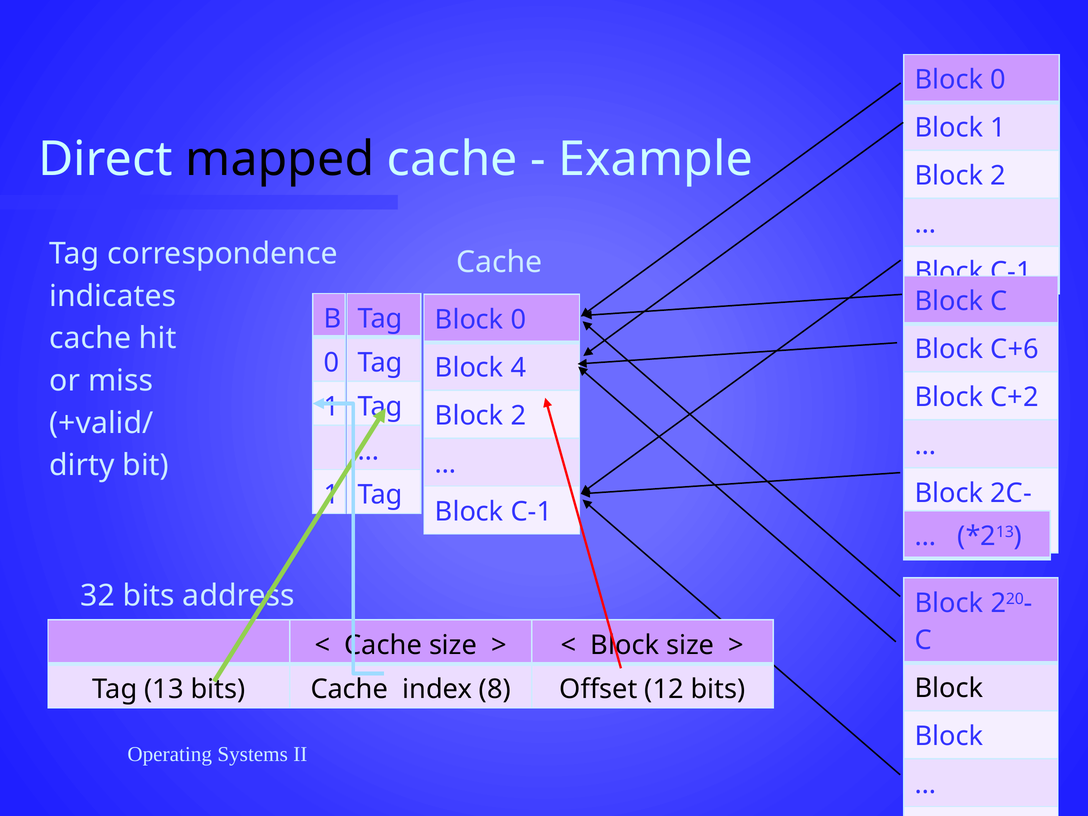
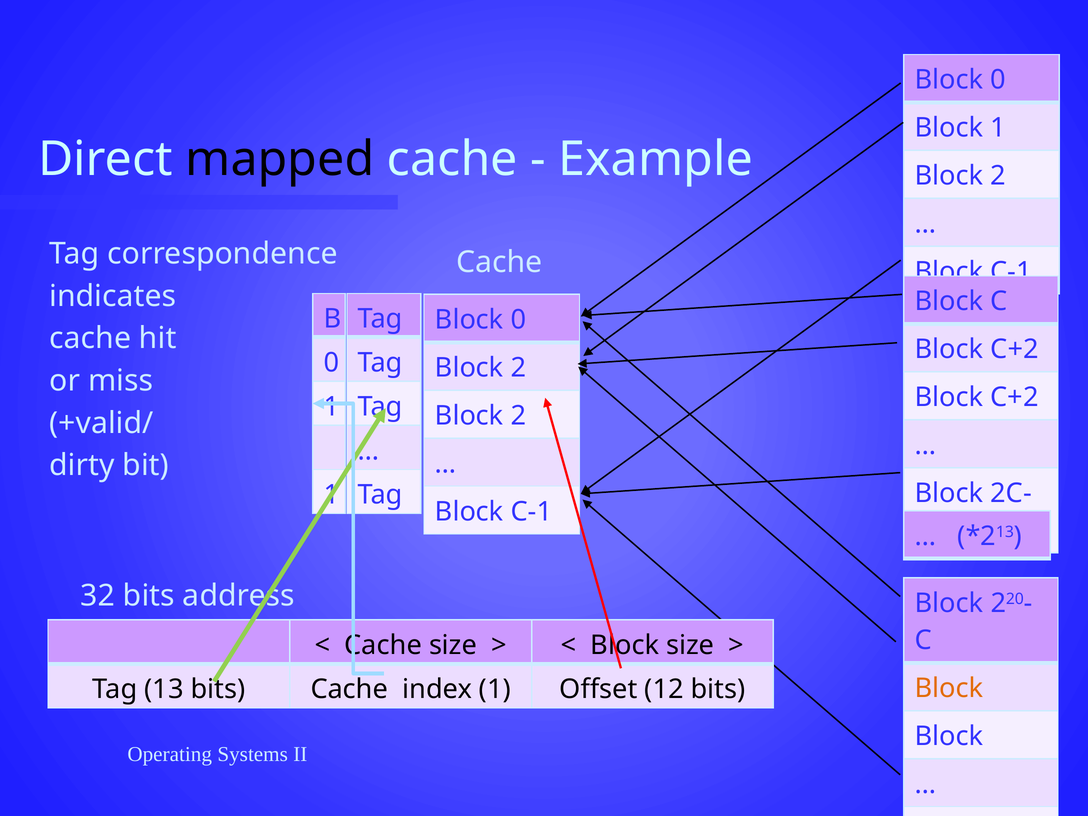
C+6 at (1015, 349): C+6 -> C+2
4 at (518, 368): 4 -> 2
Block at (949, 688) colour: black -> orange
index 8: 8 -> 1
